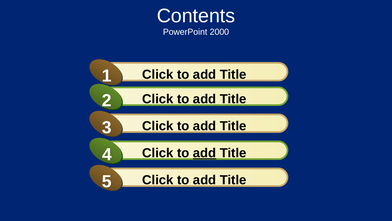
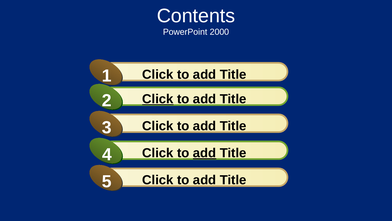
Click at (158, 99) underline: none -> present
